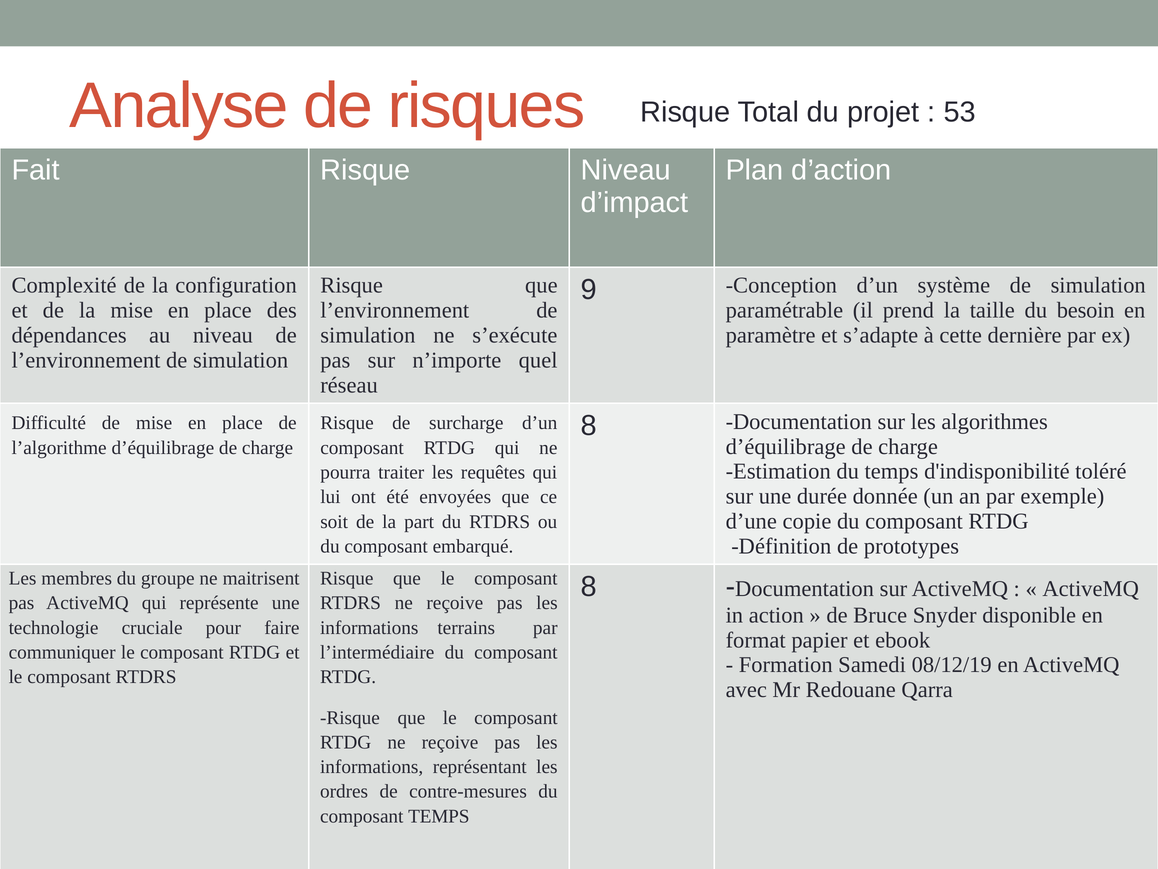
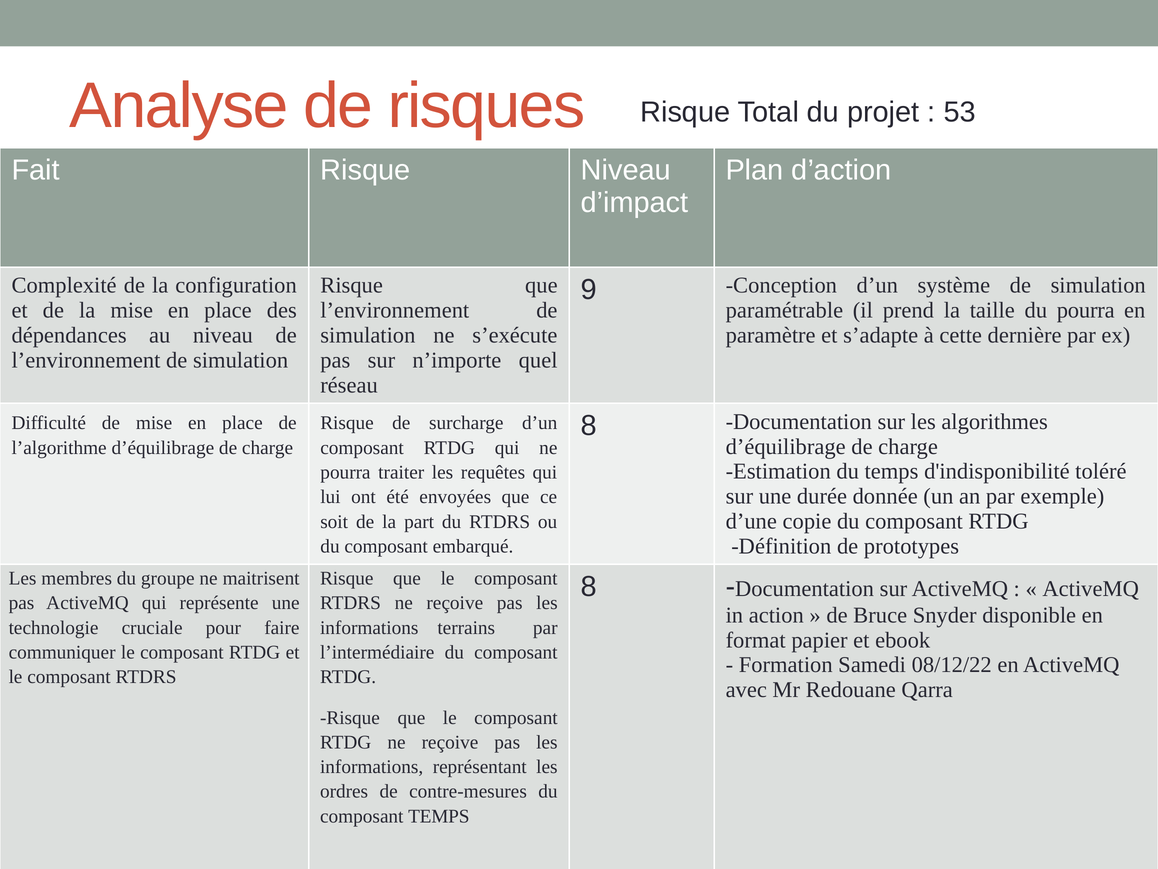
du besoin: besoin -> pourra
08/12/19: 08/12/19 -> 08/12/22
